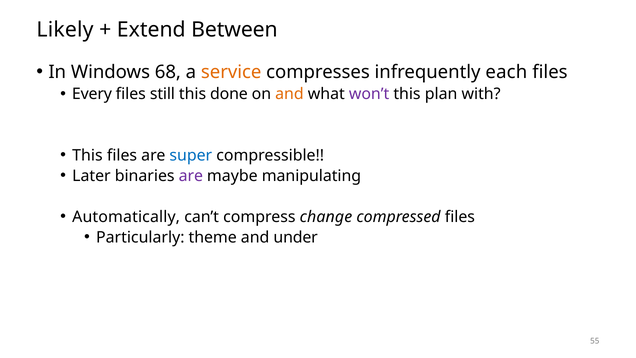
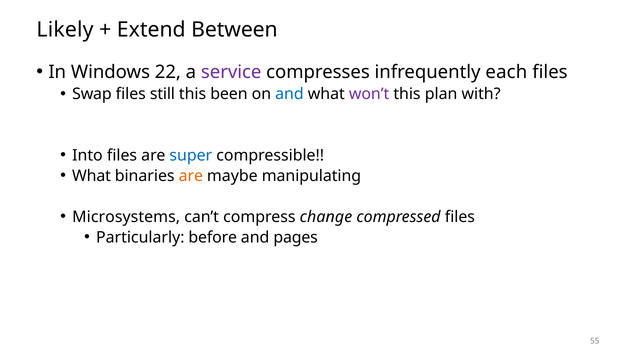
68: 68 -> 22
service colour: orange -> purple
Every: Every -> Swap
done: done -> been
and at (289, 94) colour: orange -> blue
This at (87, 155): This -> Into
Later at (91, 176): Later -> What
are at (191, 176) colour: purple -> orange
Automatically: Automatically -> Microsystems
theme: theme -> before
under: under -> pages
